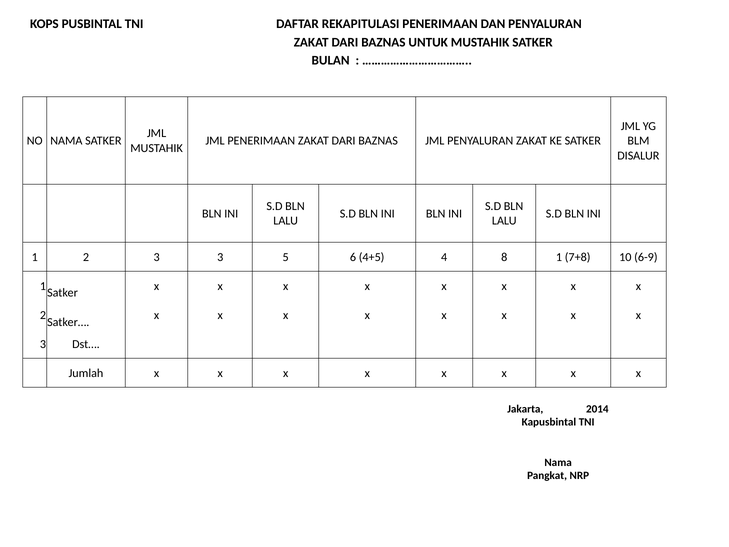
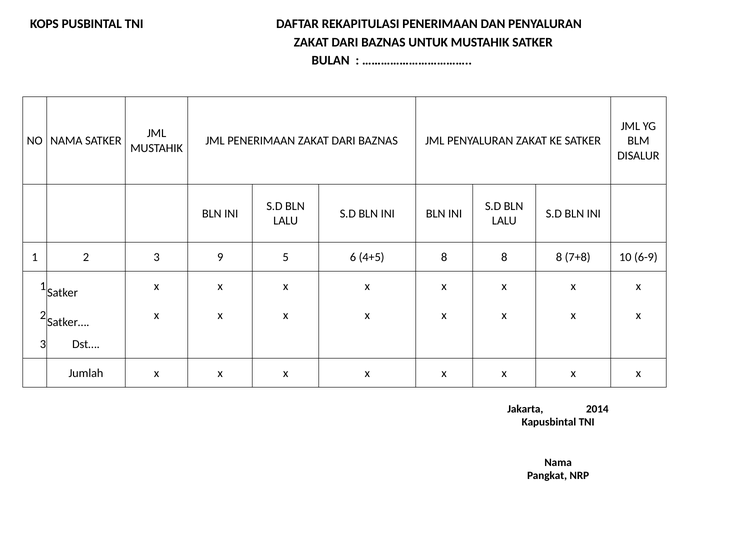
3 3: 3 -> 9
4+5 4: 4 -> 8
1 at (559, 257): 1 -> 8
